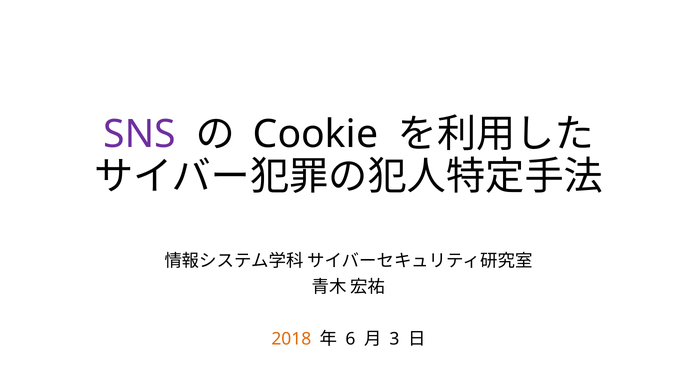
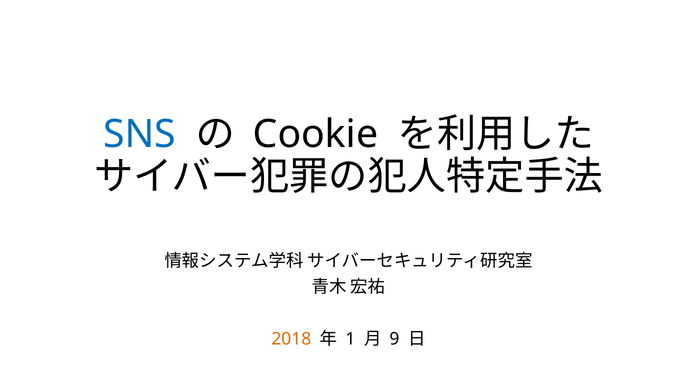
SNS colour: purple -> blue
6: 6 -> 1
3: 3 -> 9
